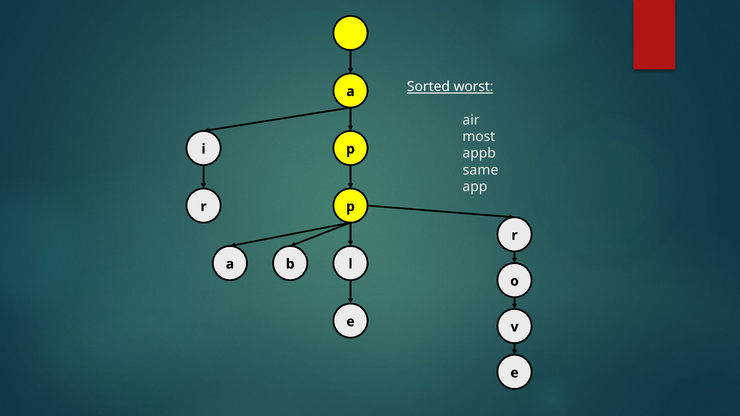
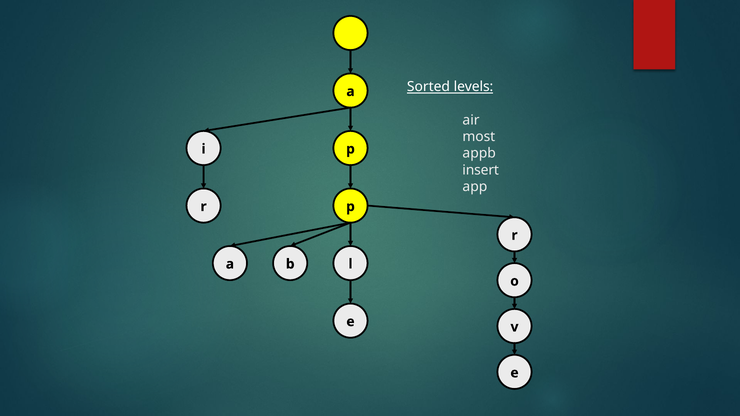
worst: worst -> levels
same: same -> insert
